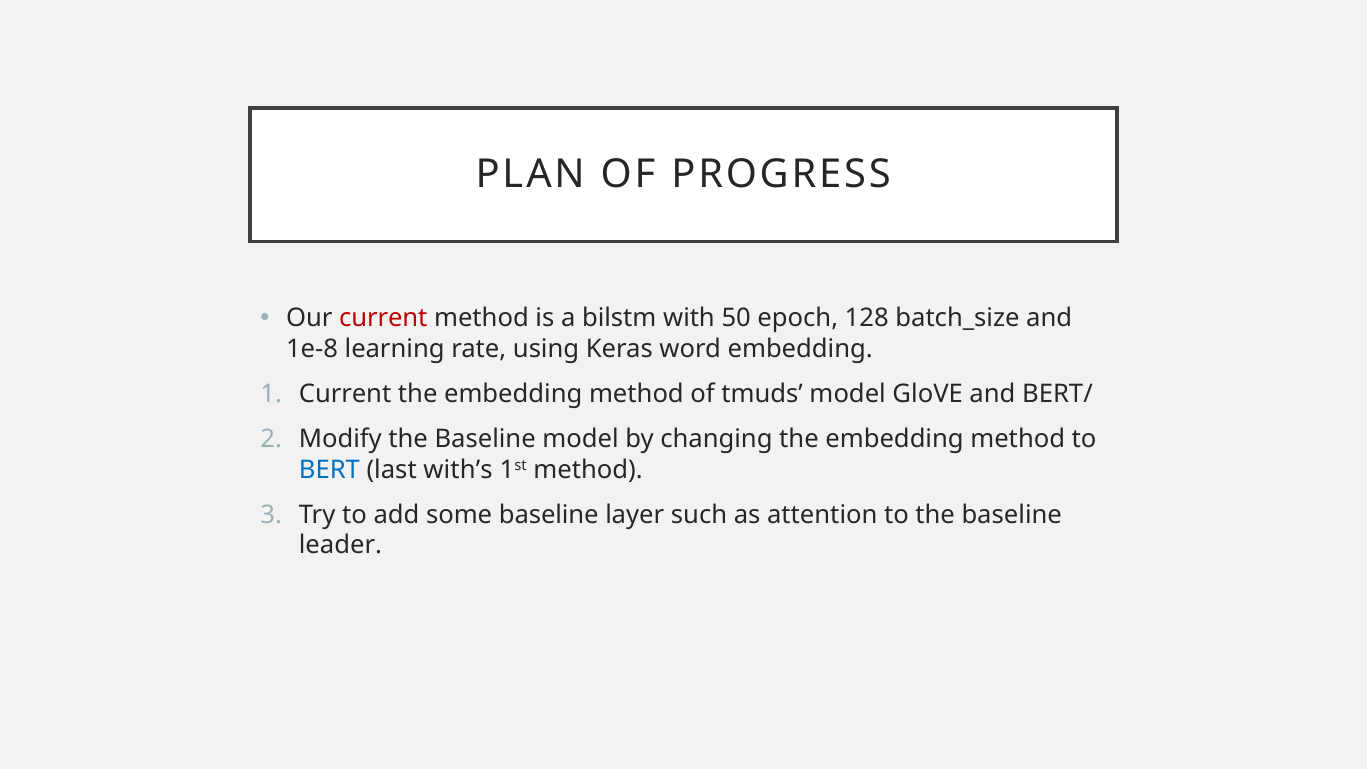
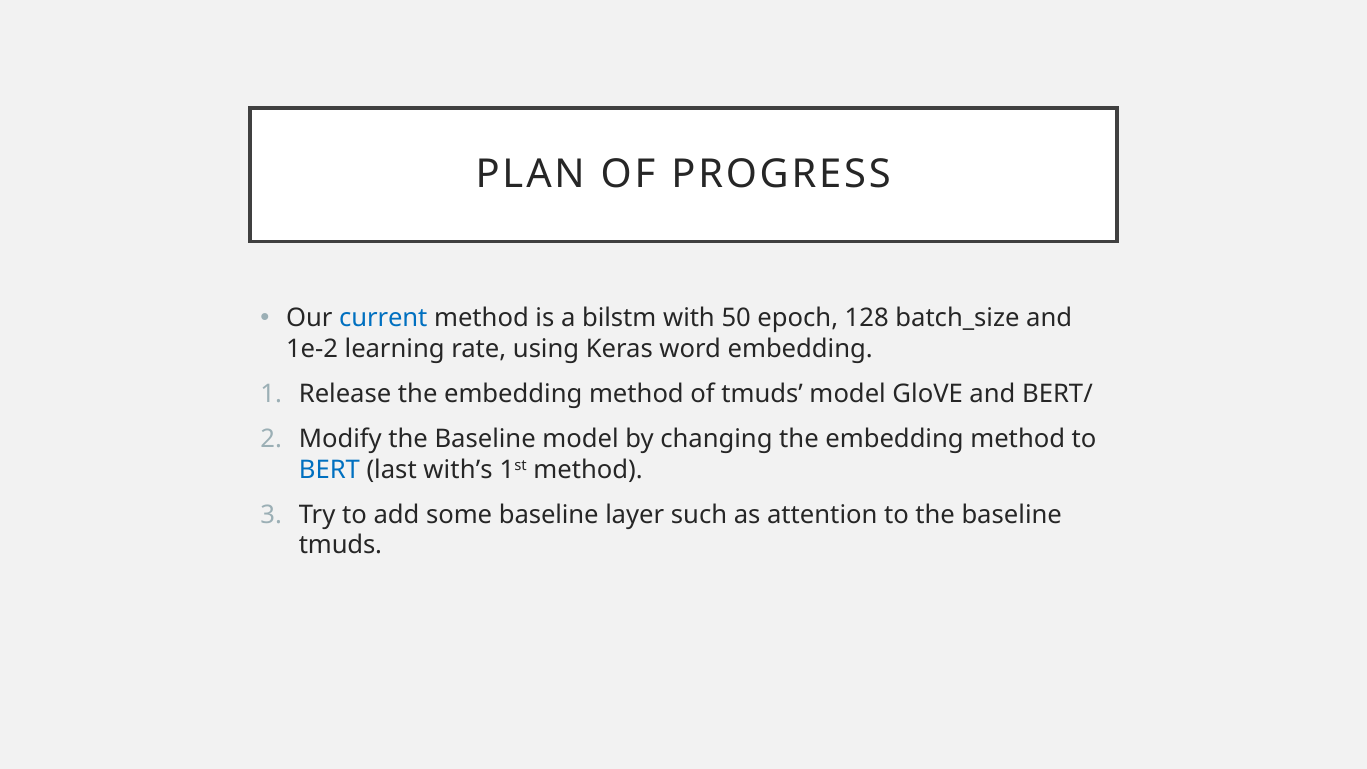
current at (383, 318) colour: red -> blue
1e-8: 1e-8 -> 1e-2
Current at (345, 394): Current -> Release
leader at (340, 545): leader -> tmuds
